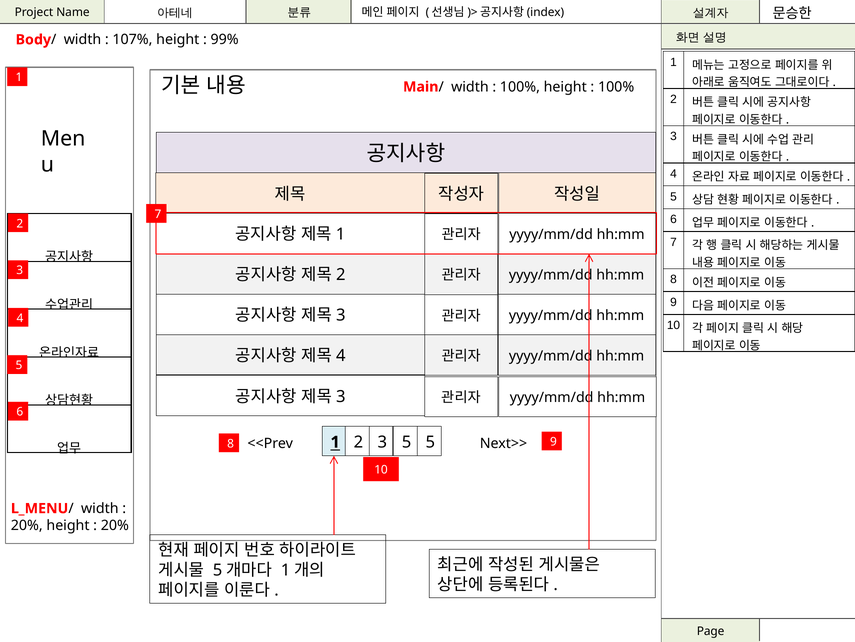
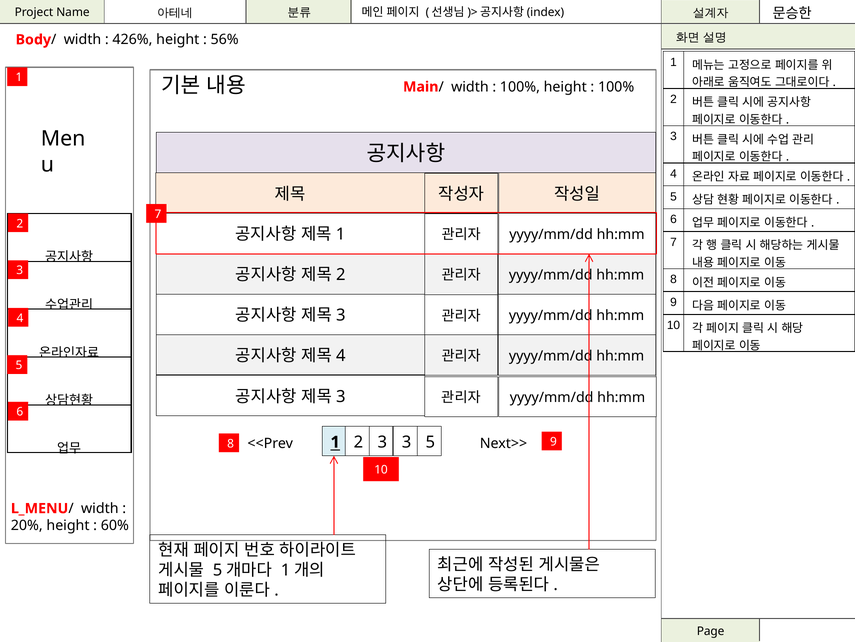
107%: 107% -> 426%
99%: 99% -> 56%
3 5: 5 -> 3
20% at (115, 525): 20% -> 60%
